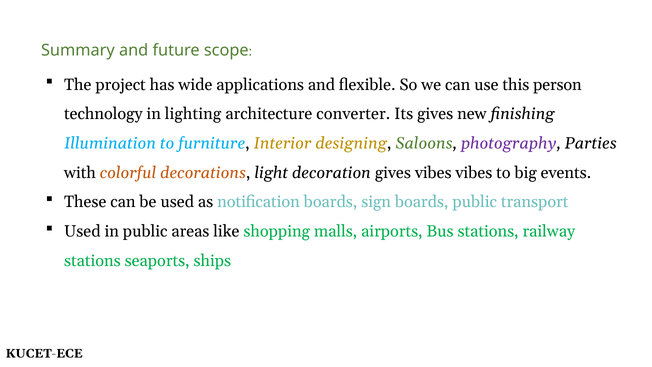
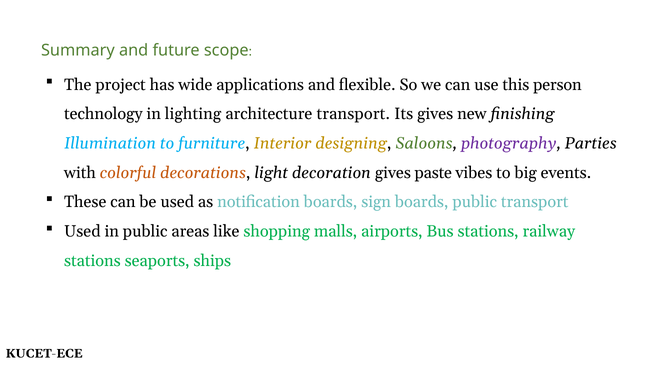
architecture converter: converter -> transport
gives vibes: vibes -> paste
